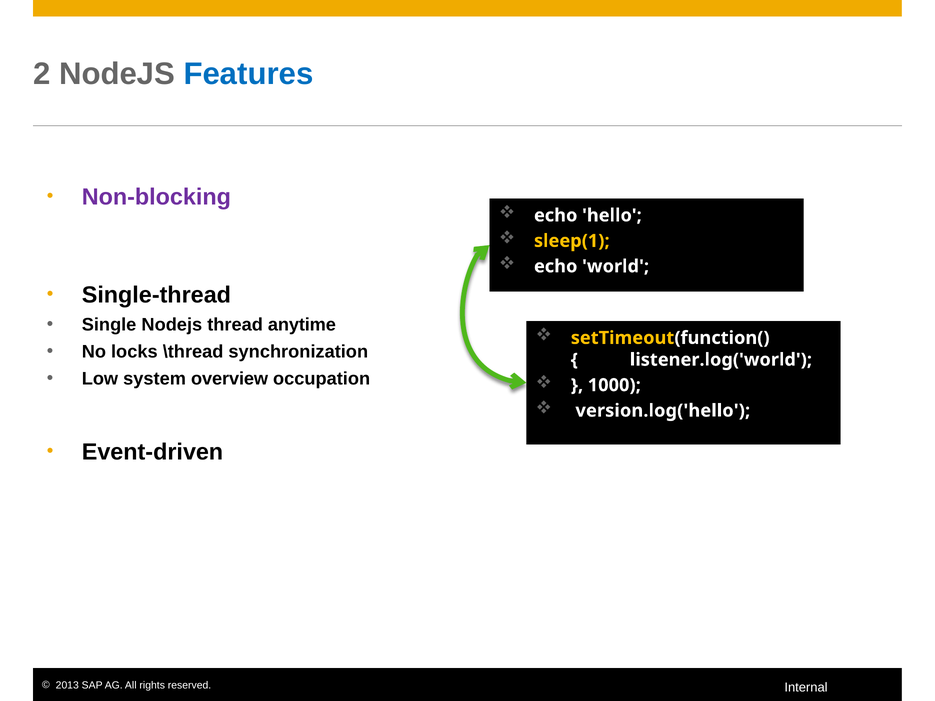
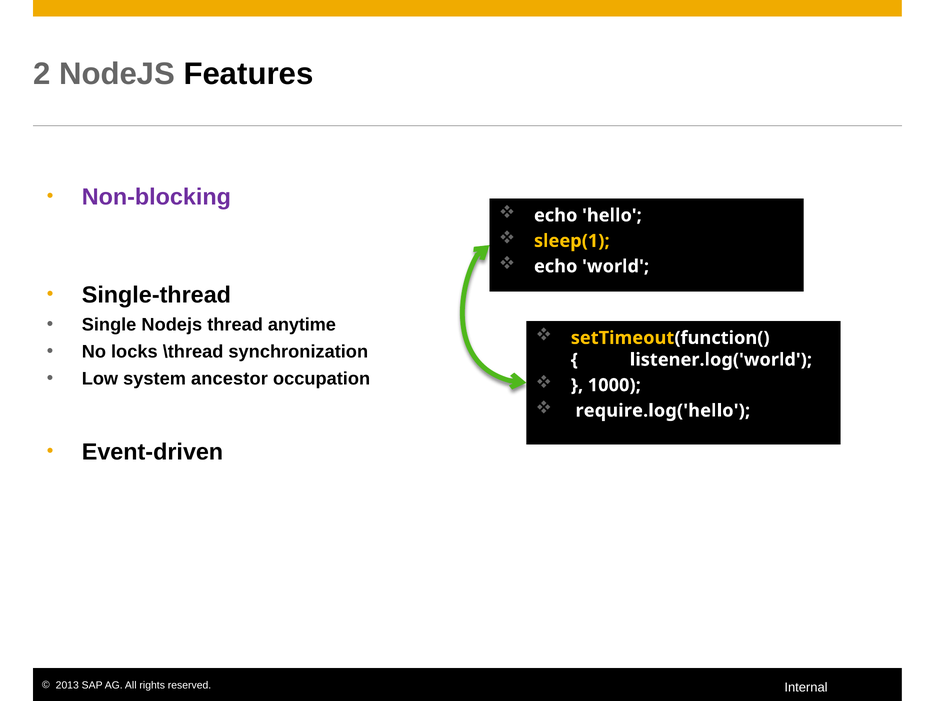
Features colour: blue -> black
overview: overview -> ancestor
version.log('hello: version.log('hello -> require.log('hello
